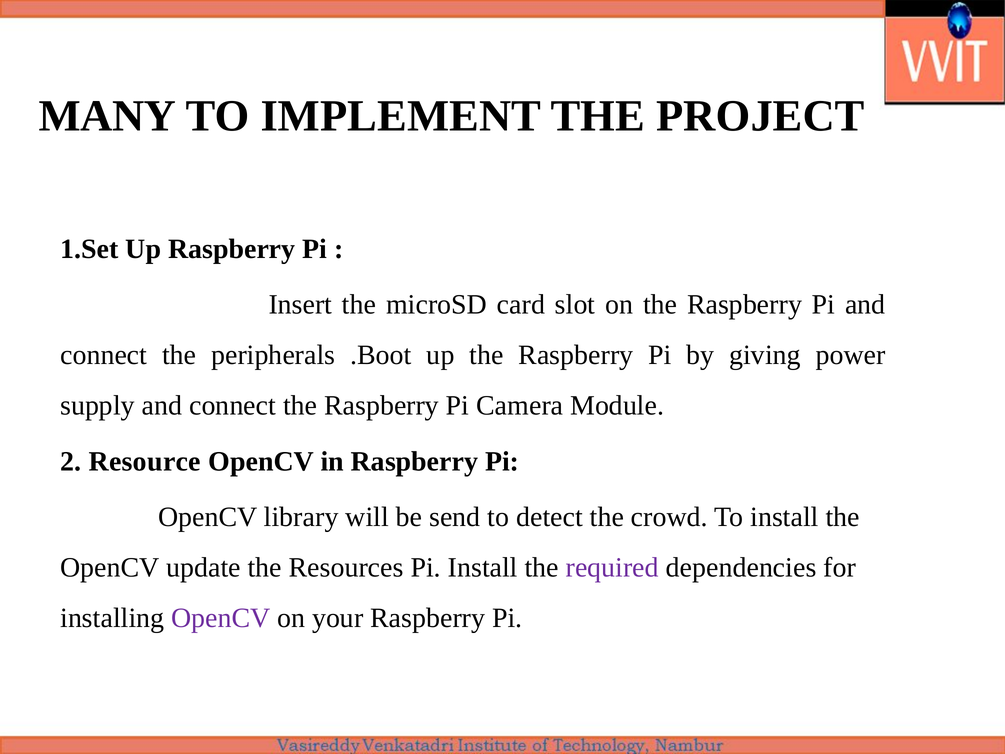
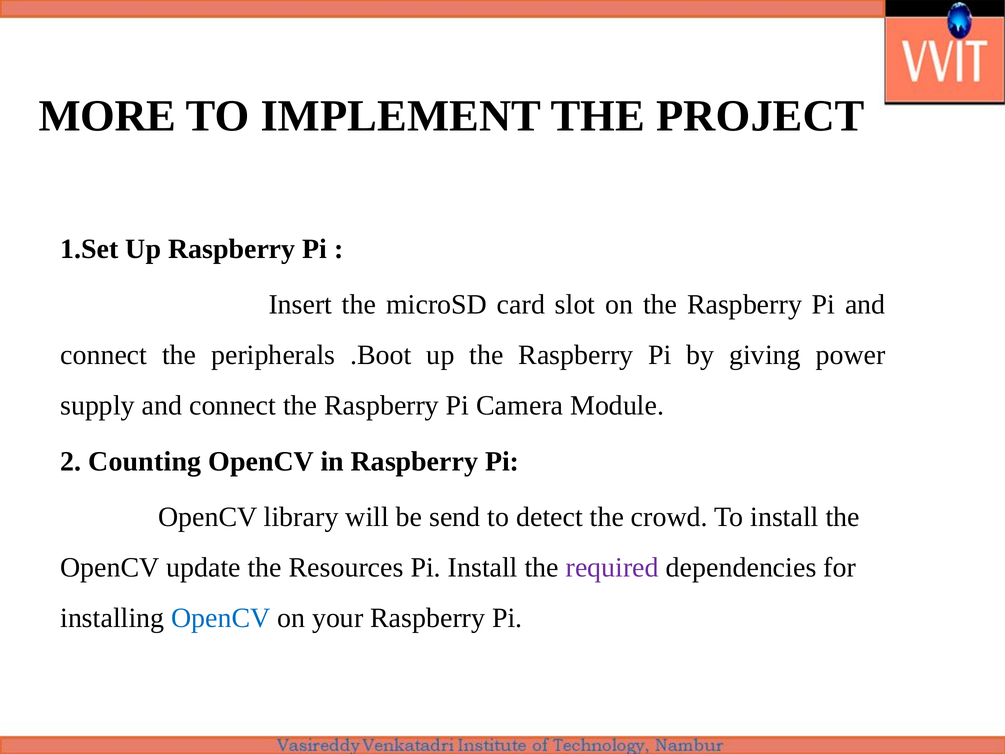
MANY: MANY -> MORE
Resource: Resource -> Counting
OpenCV at (221, 618) colour: purple -> blue
